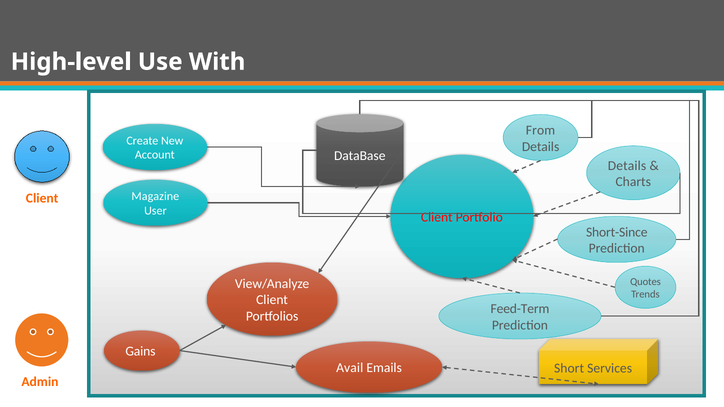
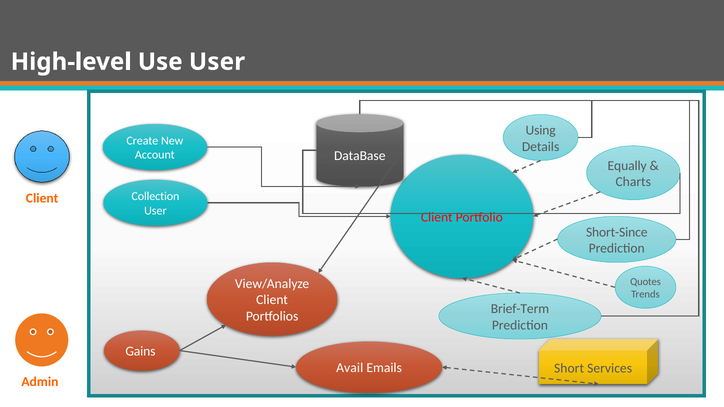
Use With: With -> User
From: From -> Using
Details at (627, 166): Details -> Equally
Magazine: Magazine -> Collection
Feed-Term: Feed-Term -> Brief-Term
